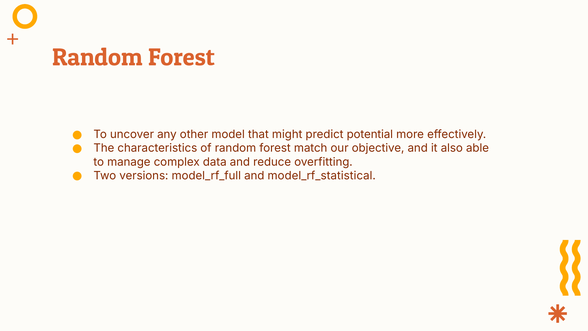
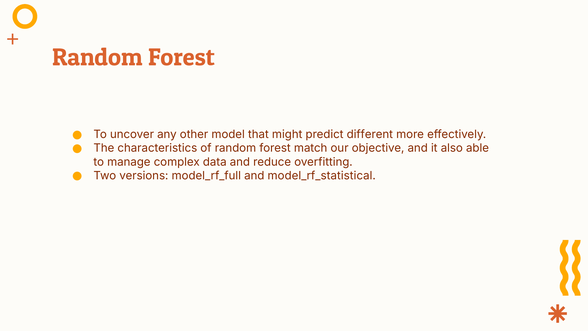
potential: potential -> different
